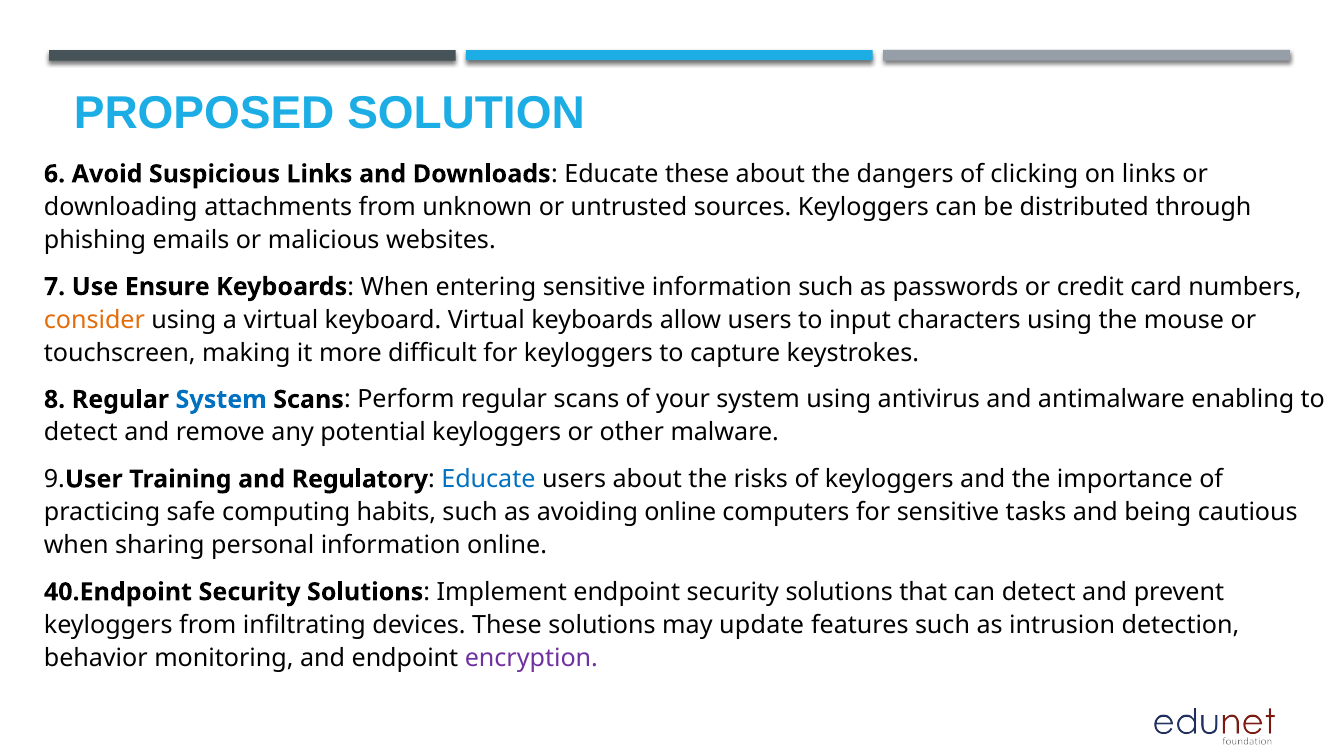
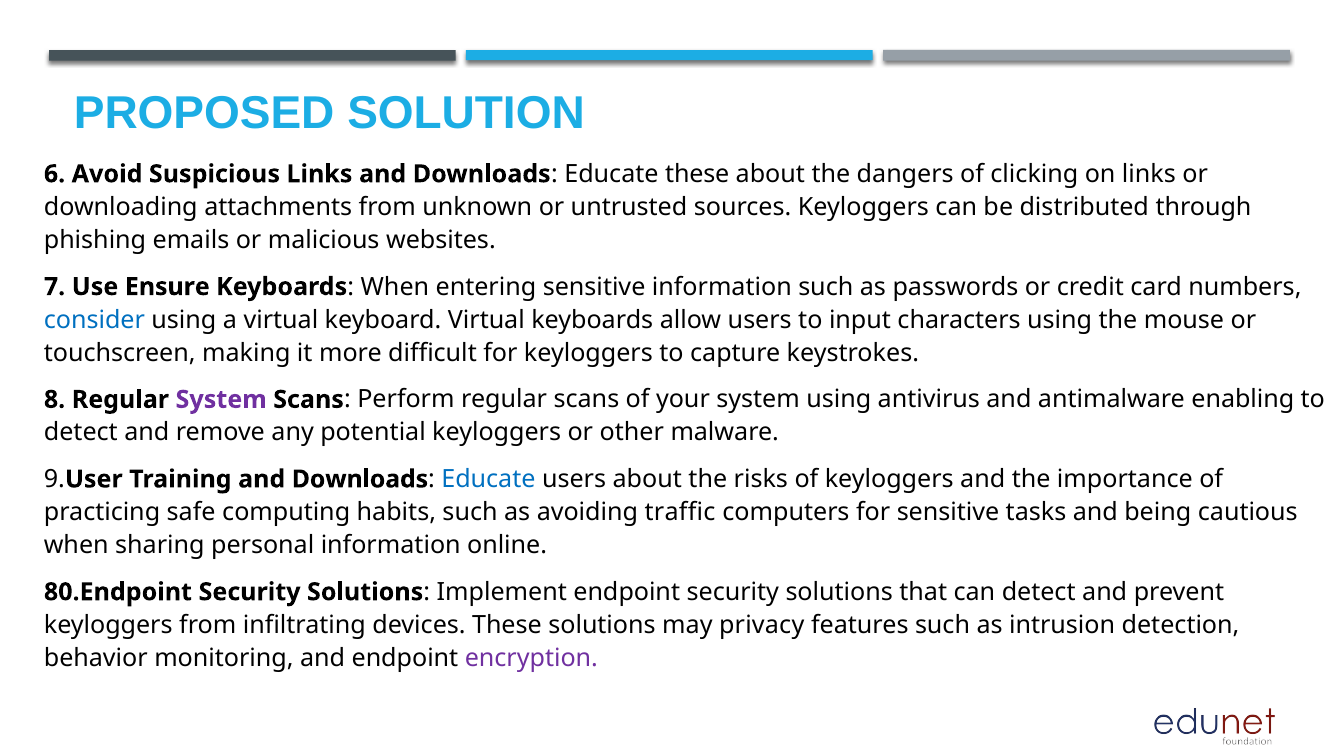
consider colour: orange -> blue
System at (221, 400) colour: blue -> purple
Training and Regulatory: Regulatory -> Downloads
avoiding online: online -> traffic
40.Endpoint: 40.Endpoint -> 80.Endpoint
update: update -> privacy
